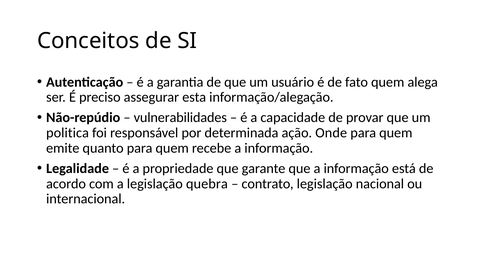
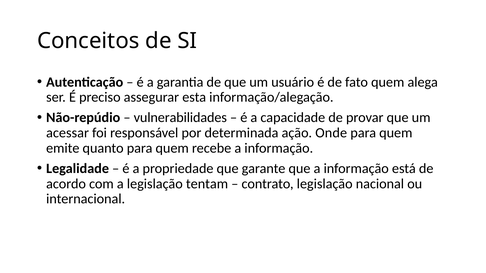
politica: politica -> acessar
quebra: quebra -> tentam
